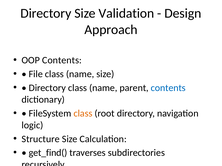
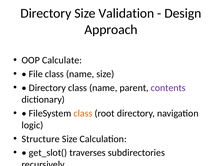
OOP Contents: Contents -> Calculate
contents at (168, 88) colour: blue -> purple
get_find(: get_find( -> get_slot(
